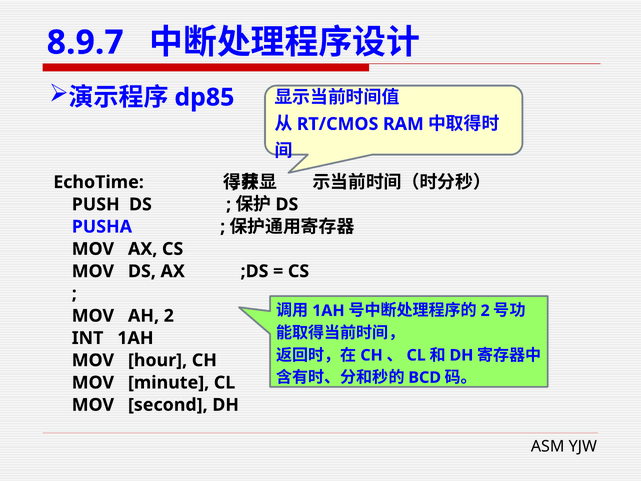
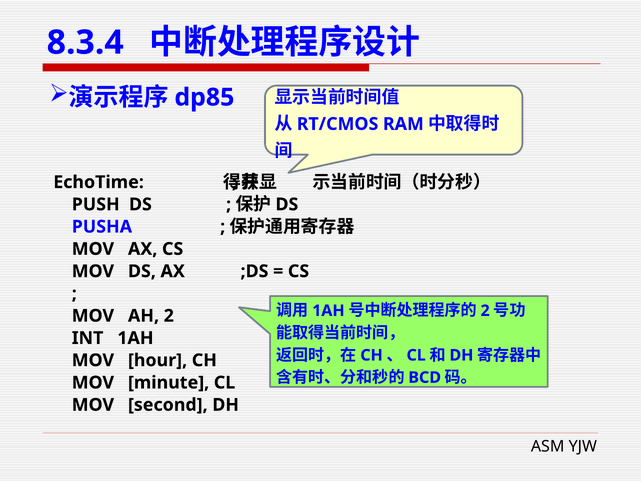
8.9.7: 8.9.7 -> 8.3.4
